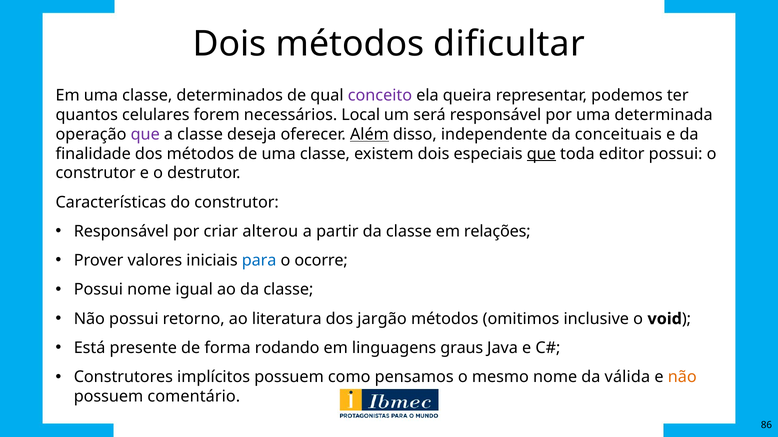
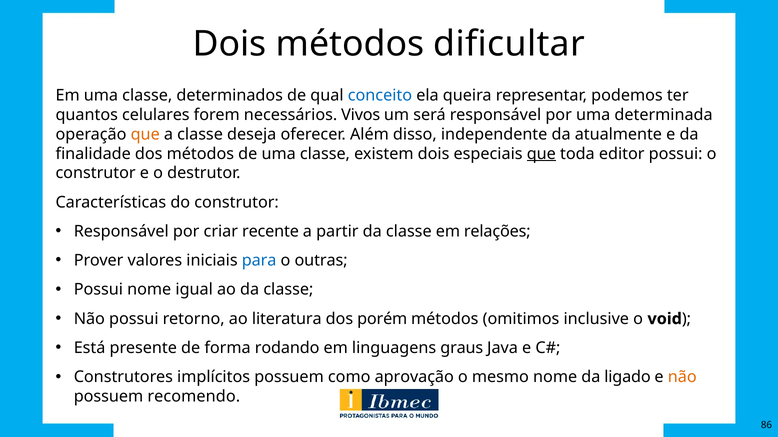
conceito colour: purple -> blue
Local: Local -> Vivos
que at (145, 134) colour: purple -> orange
Além underline: present -> none
conceituais: conceituais -> atualmente
alterou: alterou -> recente
ocorre: ocorre -> outras
jargão: jargão -> porém
pensamos: pensamos -> aprovação
válida: válida -> ligado
comentário: comentário -> recomendo
